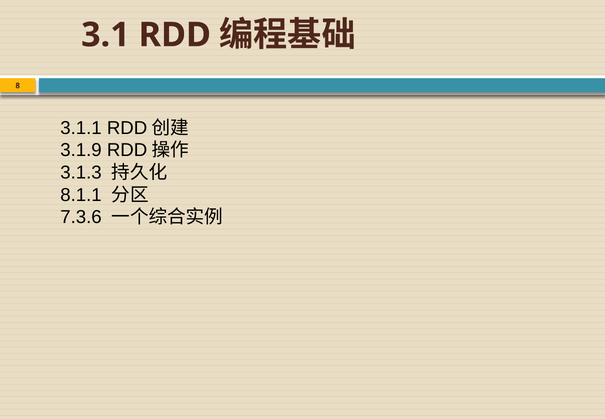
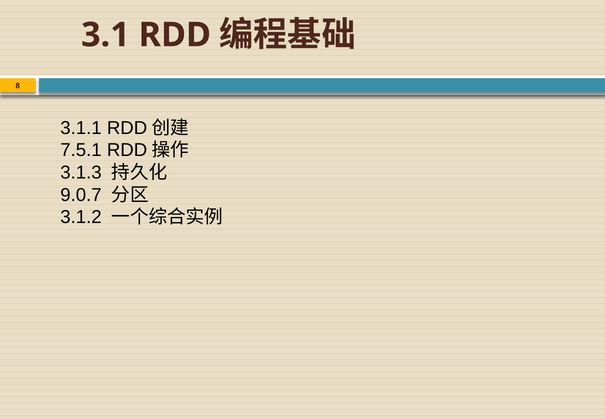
3.1.9: 3.1.9 -> 7.5.1
8.1.1: 8.1.1 -> 9.0.7
7.3.6: 7.3.6 -> 3.1.2
